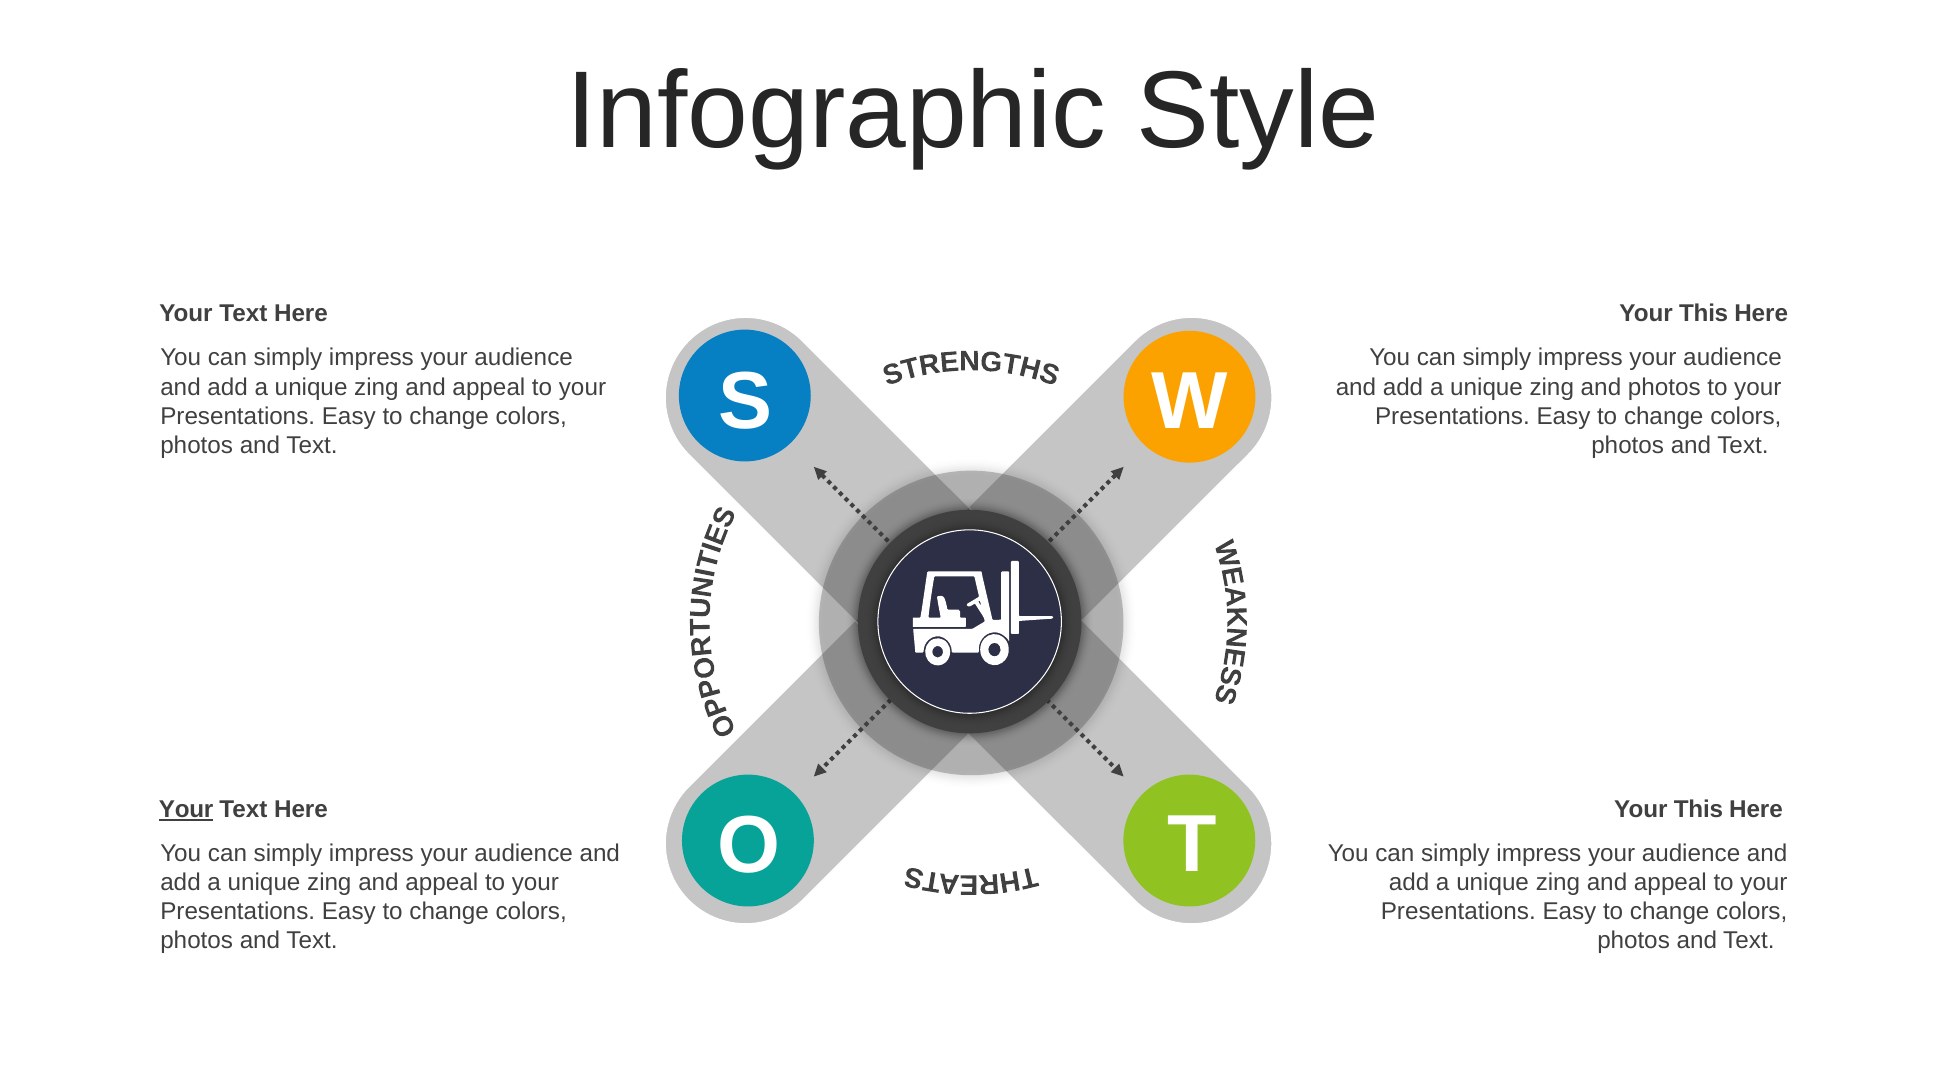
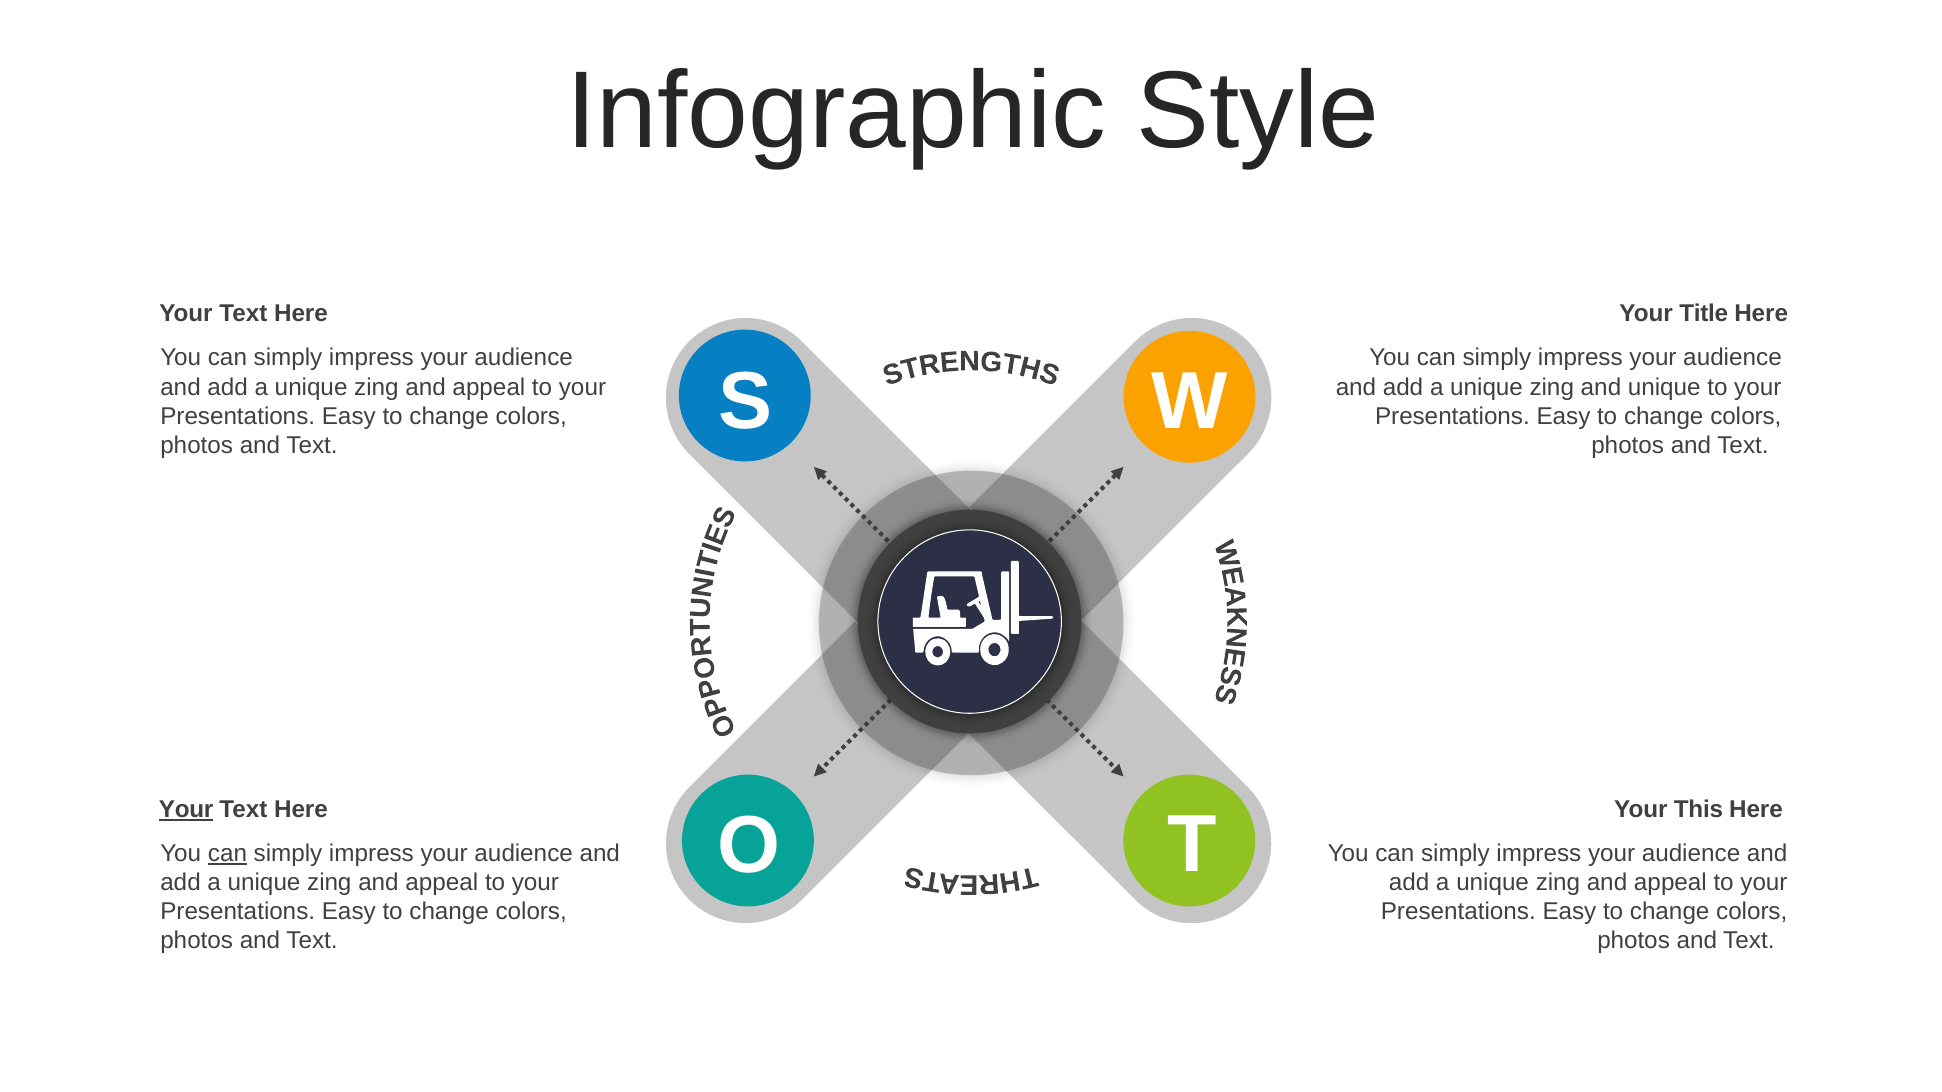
This at (1704, 314): This -> Title
and photos: photos -> unique
can at (227, 854) underline: none -> present
